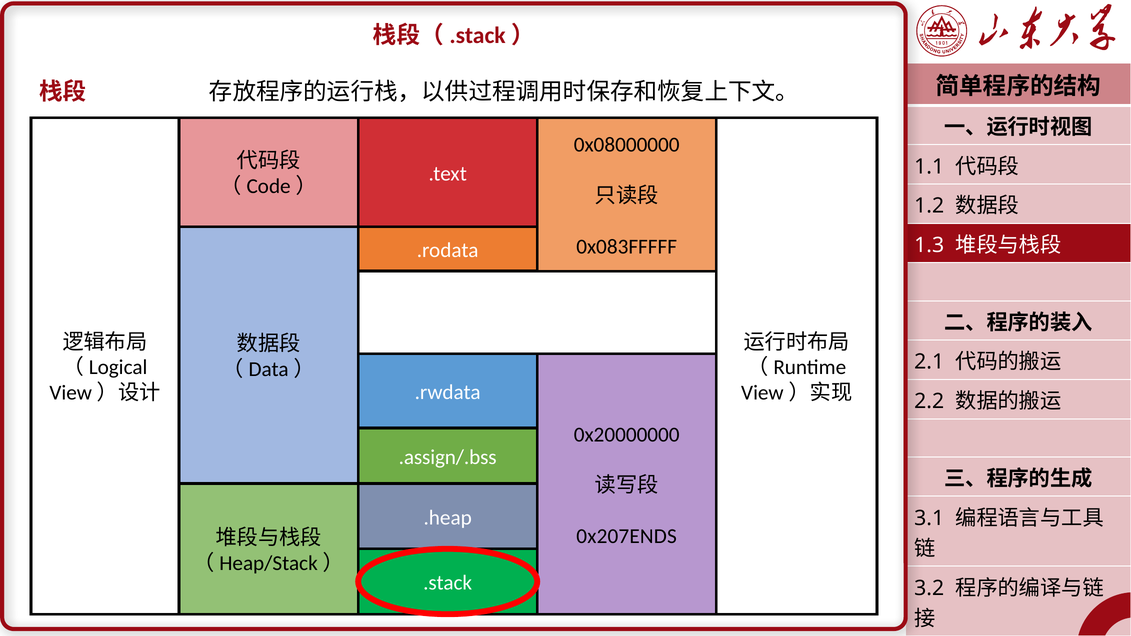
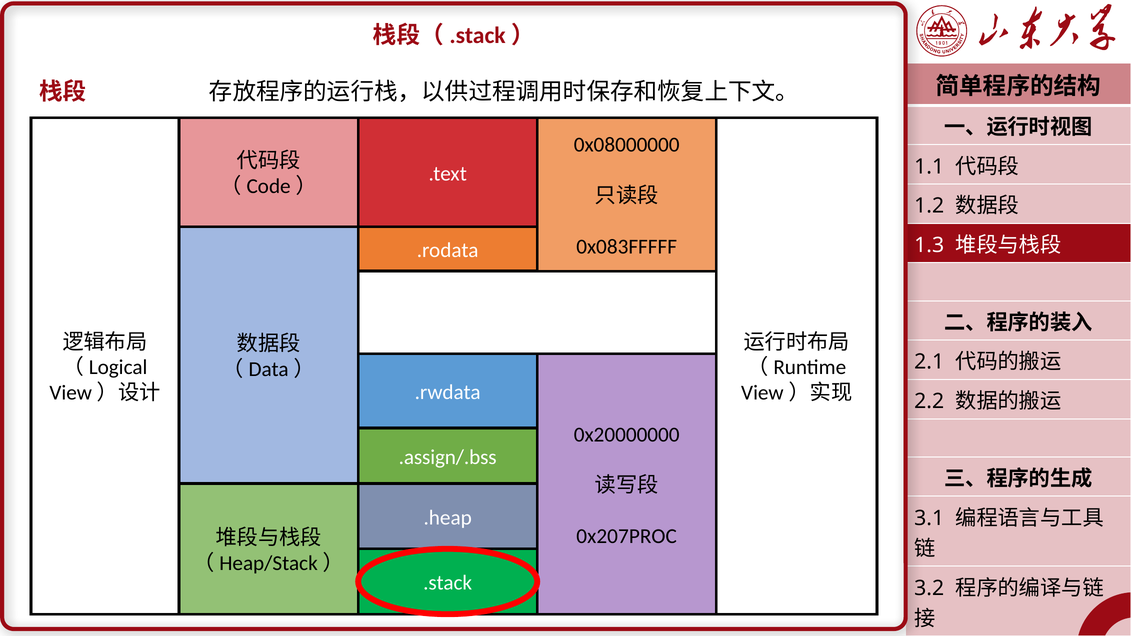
0x207ENDS: 0x207ENDS -> 0x207PROC
